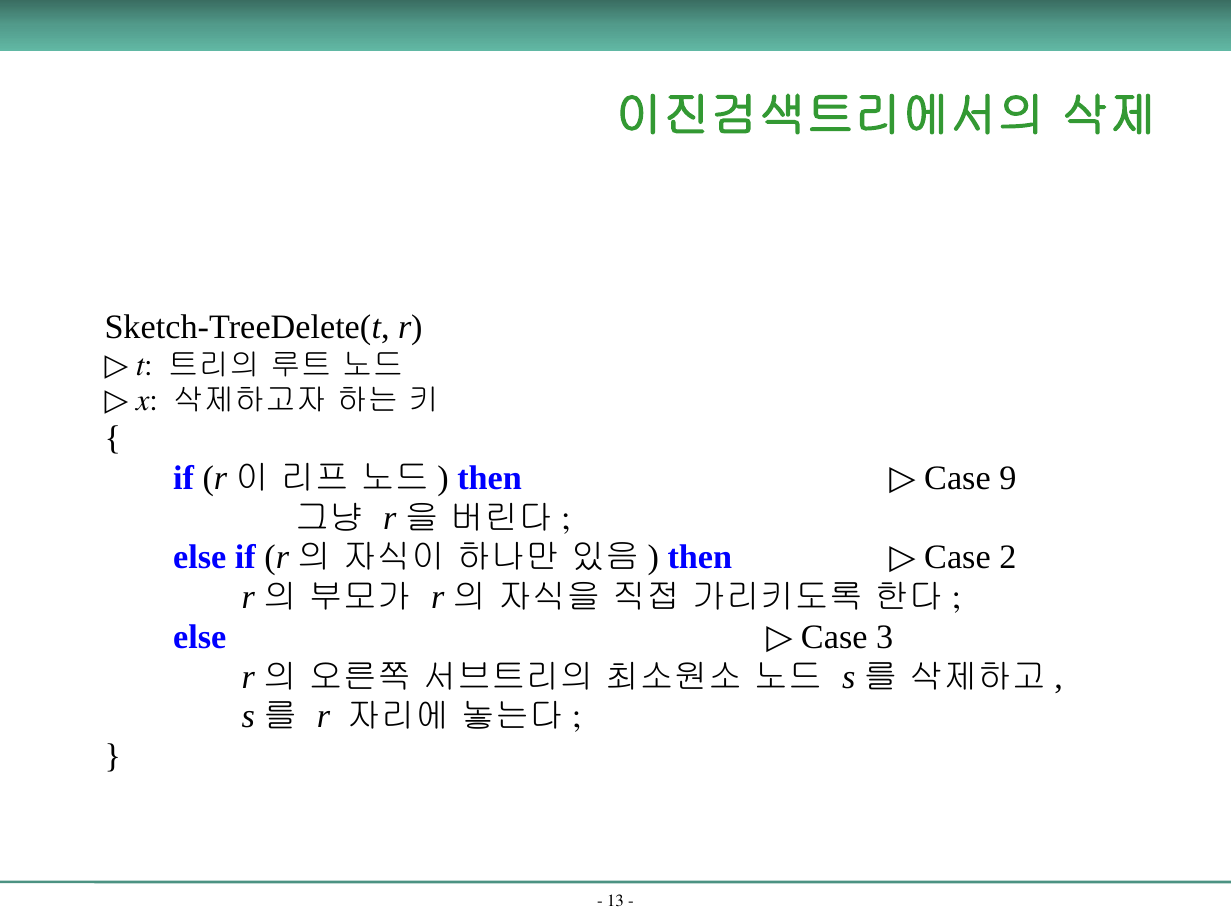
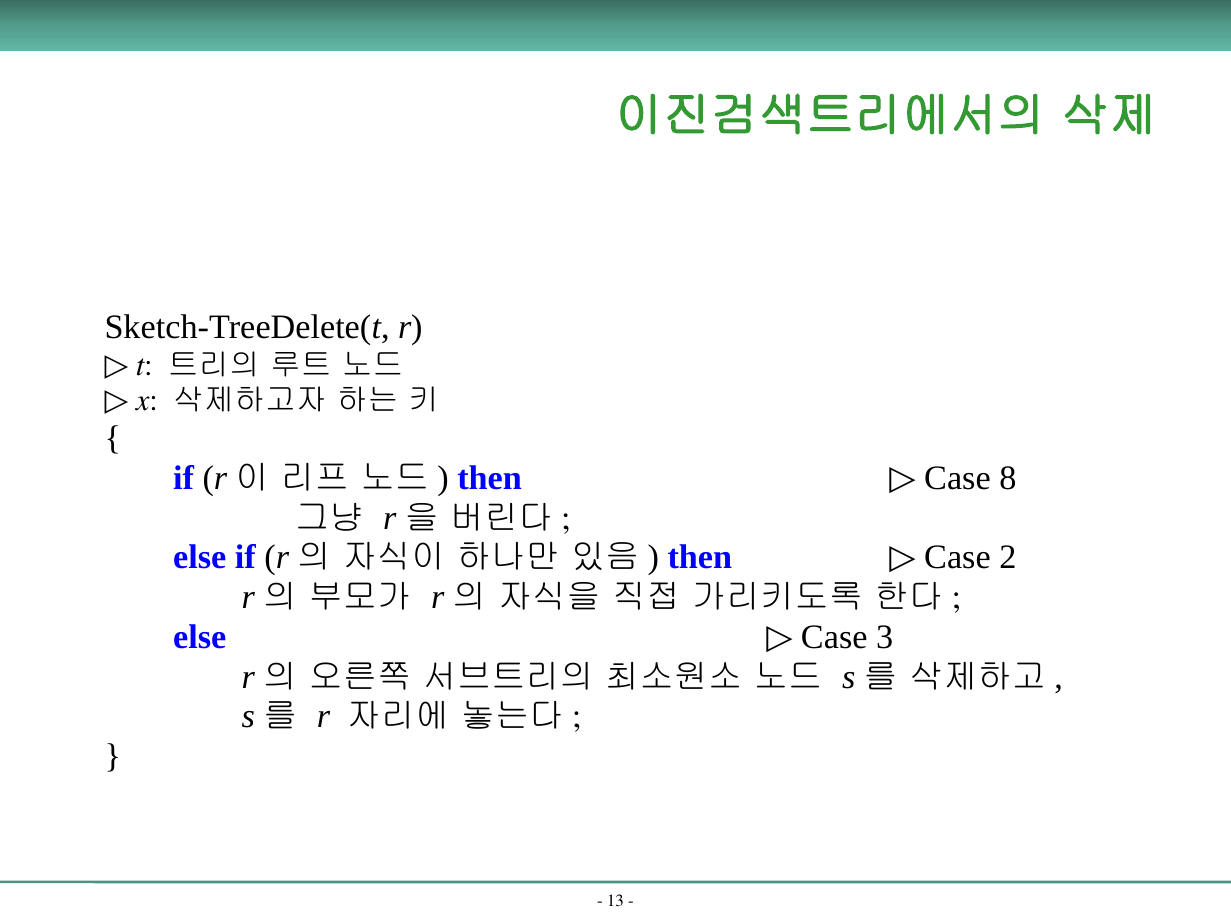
9: 9 -> 8
